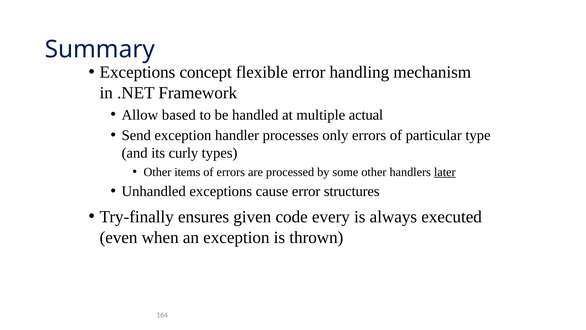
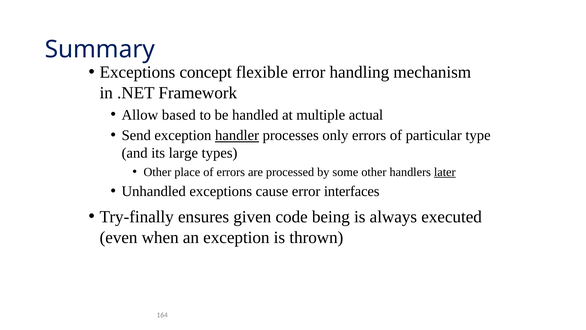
handler underline: none -> present
curly: curly -> large
items: items -> place
structures: structures -> interfaces
every: every -> being
